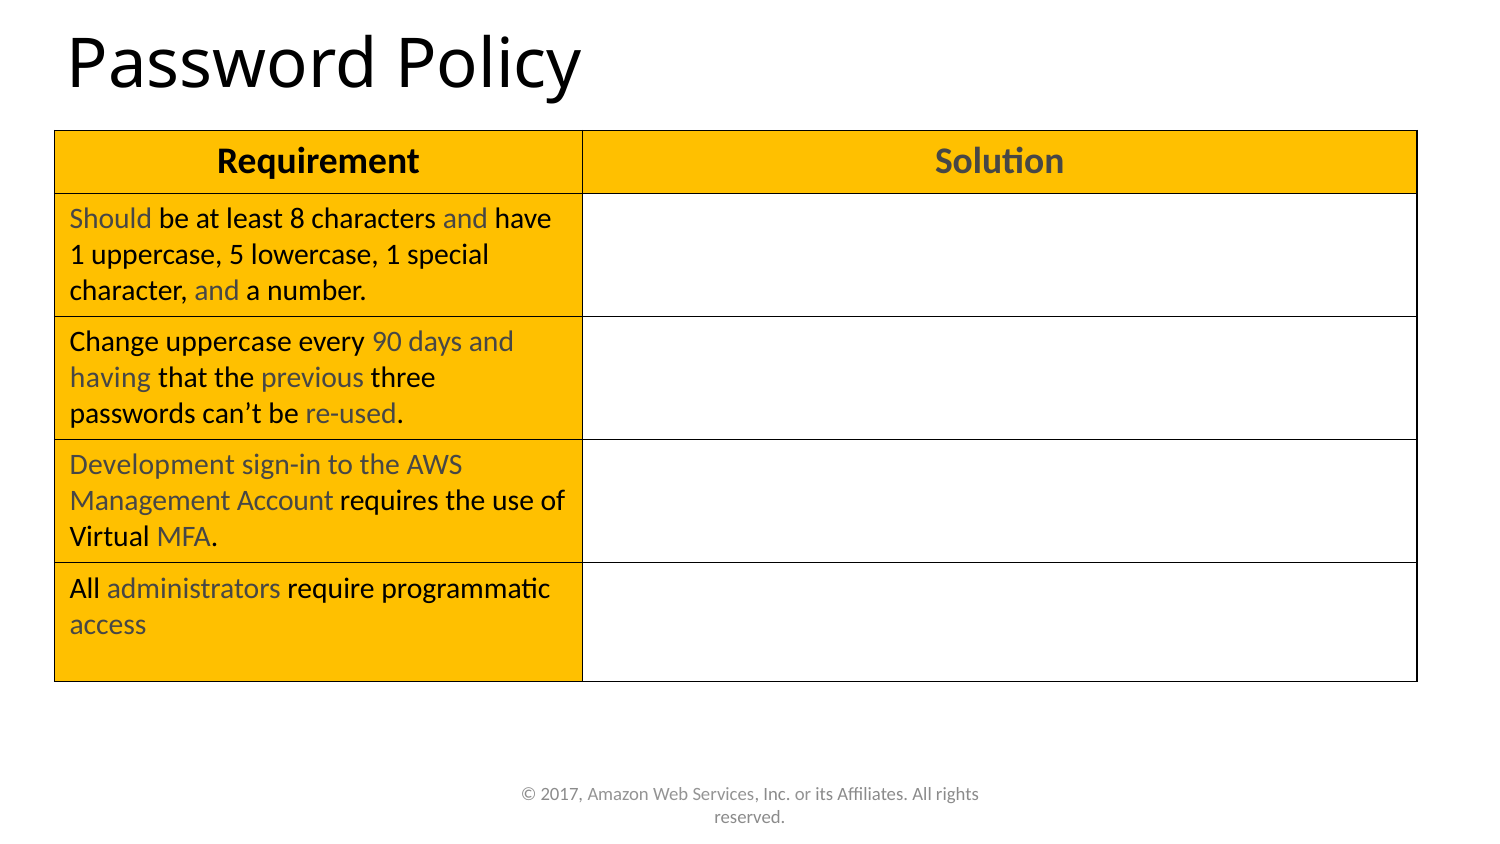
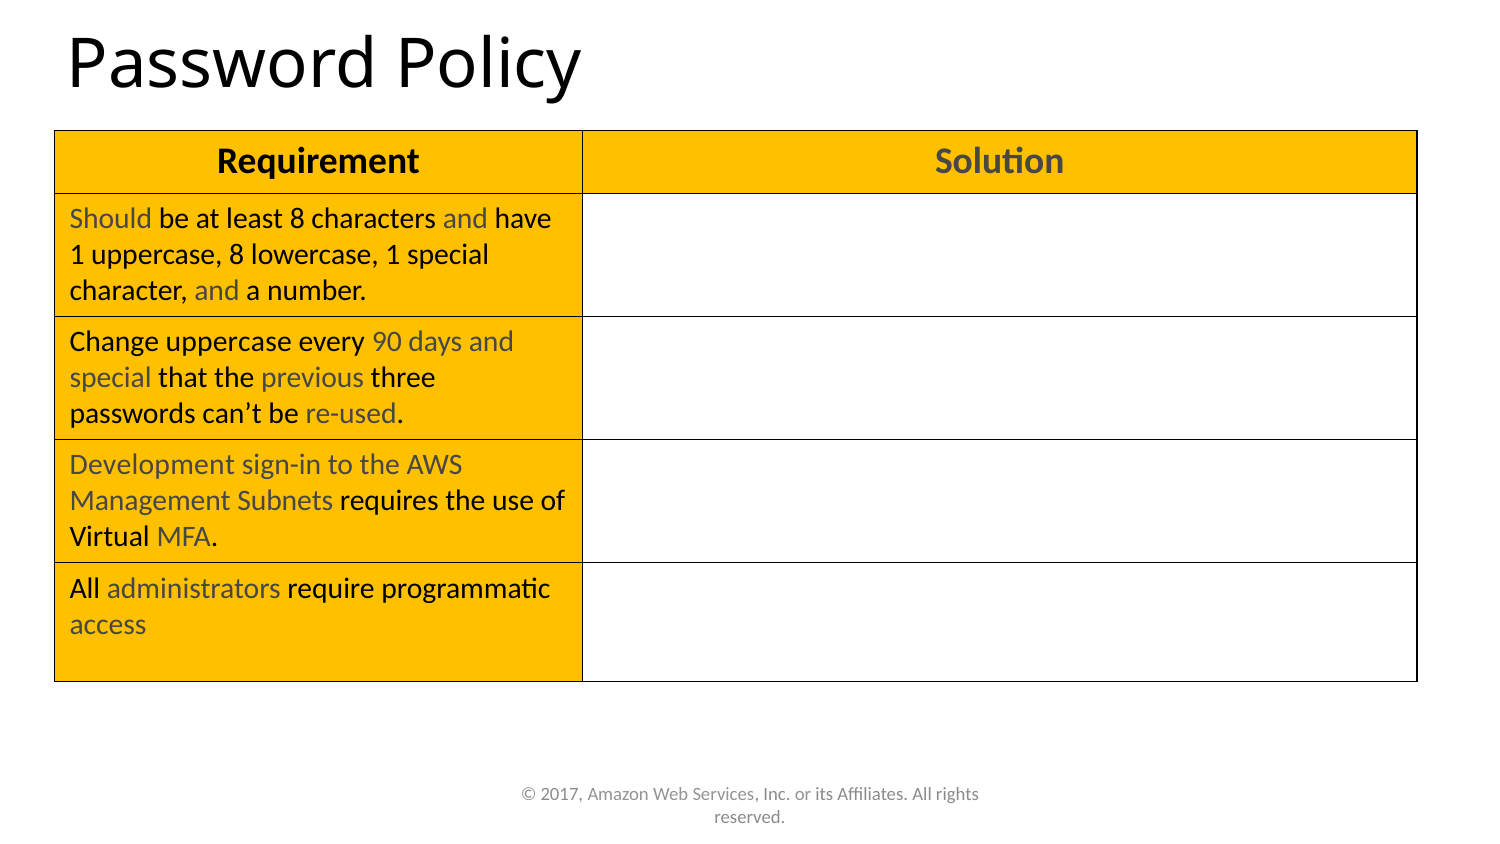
uppercase 5: 5 -> 8
having at (110, 378): having -> special
Account: Account -> Subnets
